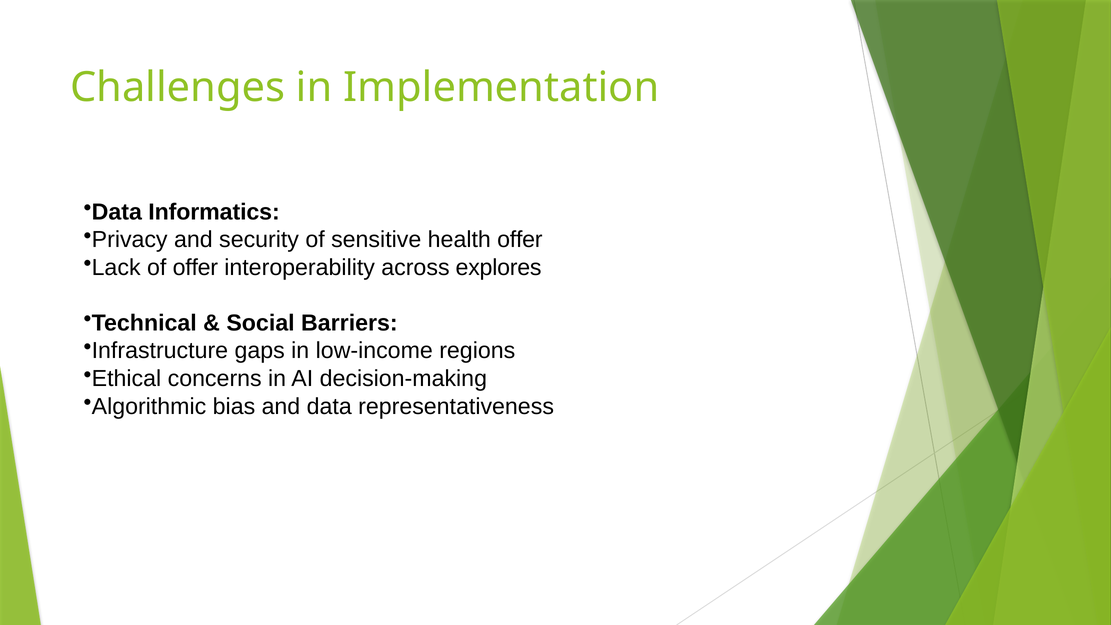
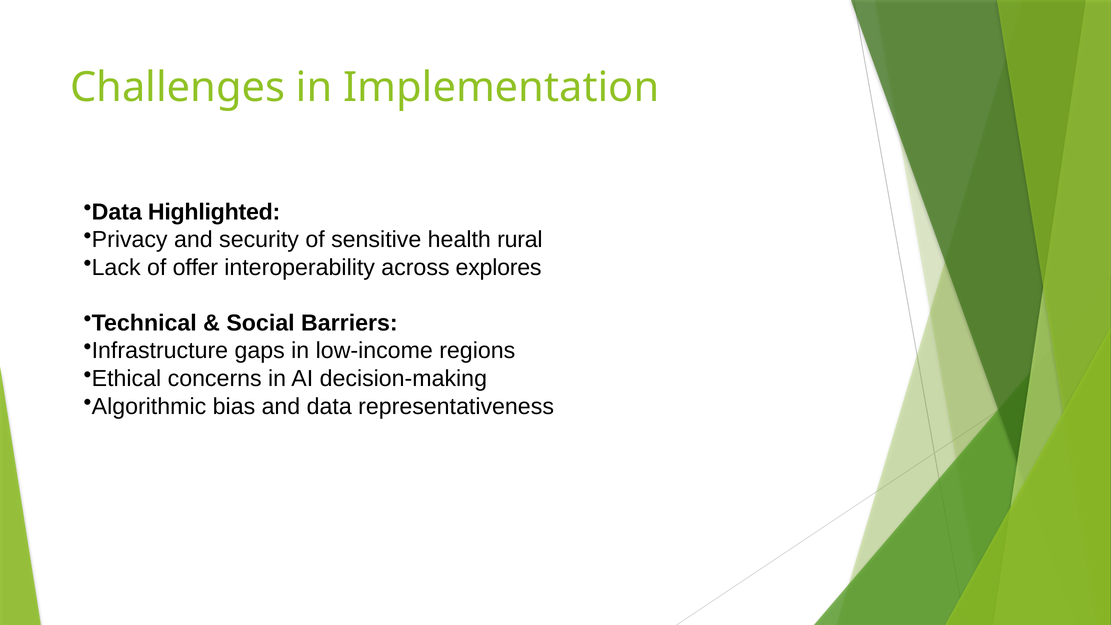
Informatics: Informatics -> Highlighted
health offer: offer -> rural
